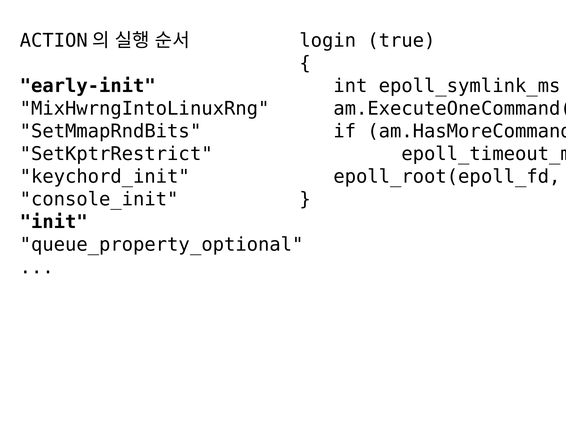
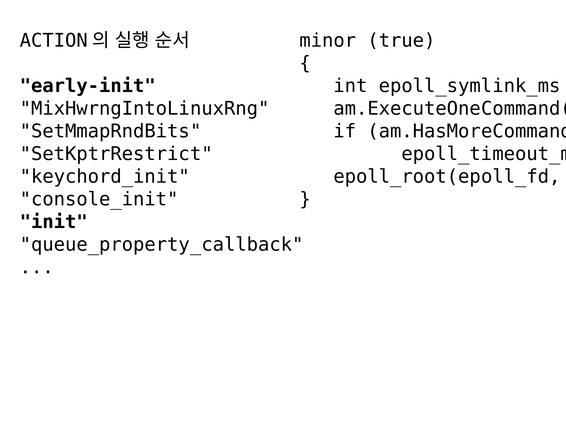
login: login -> minor
queue_property_optional: queue_property_optional -> queue_property_callback
